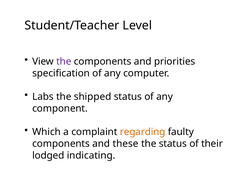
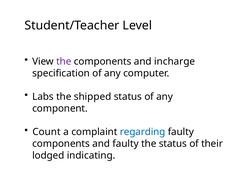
priorities: priorities -> incharge
Which: Which -> Count
regarding colour: orange -> blue
and these: these -> faulty
